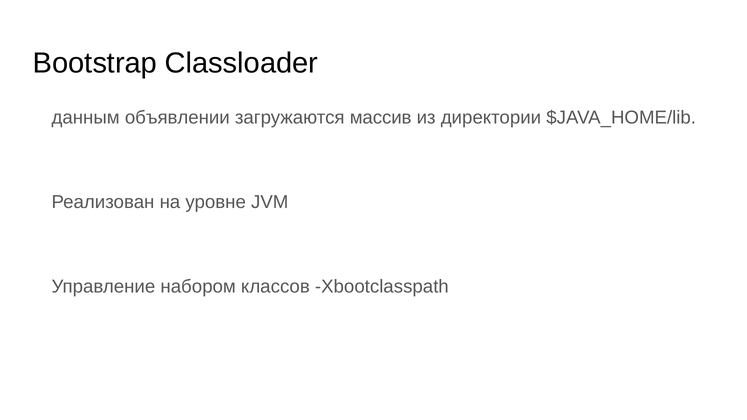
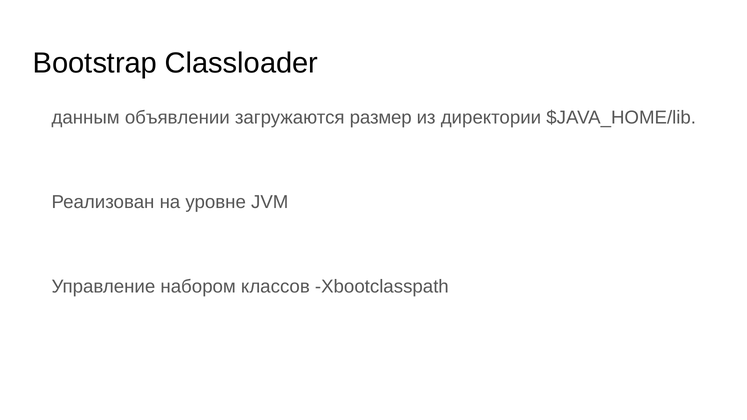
массив: массив -> размер
